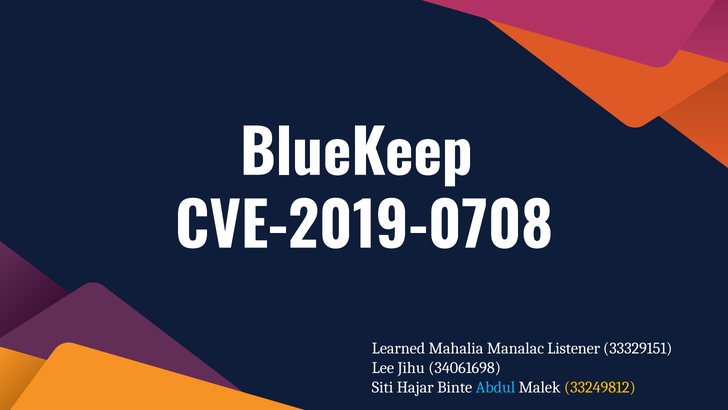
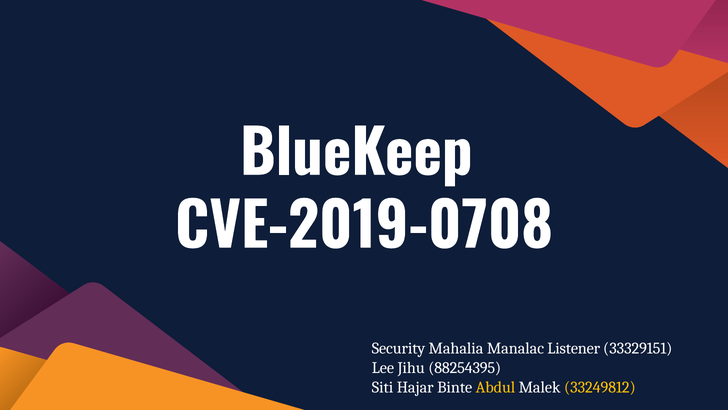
Learned: Learned -> Security
34061698: 34061698 -> 88254395
Abdul colour: light blue -> yellow
